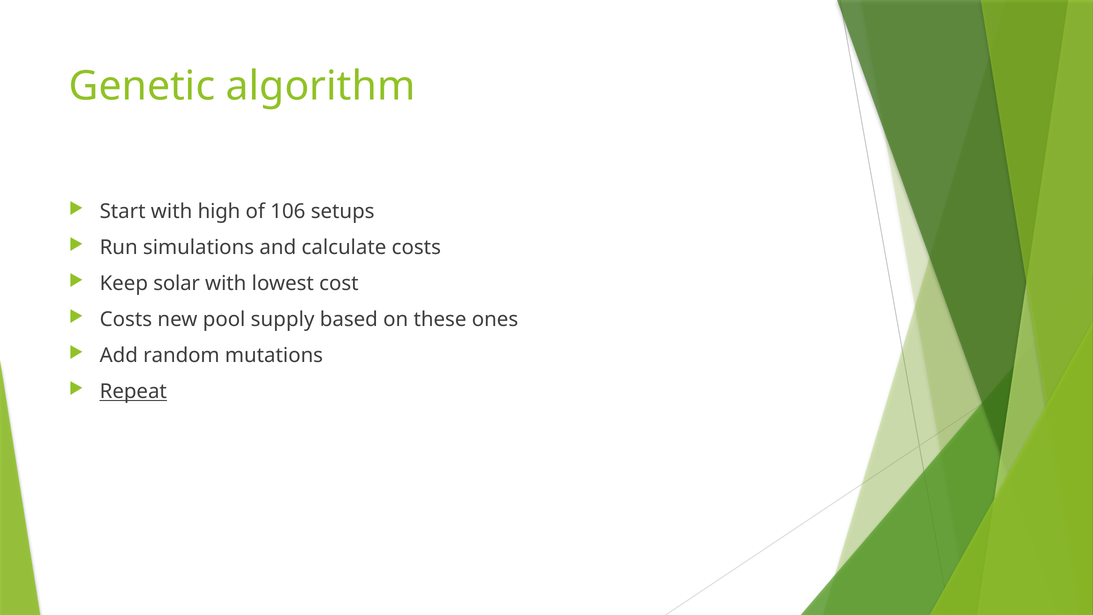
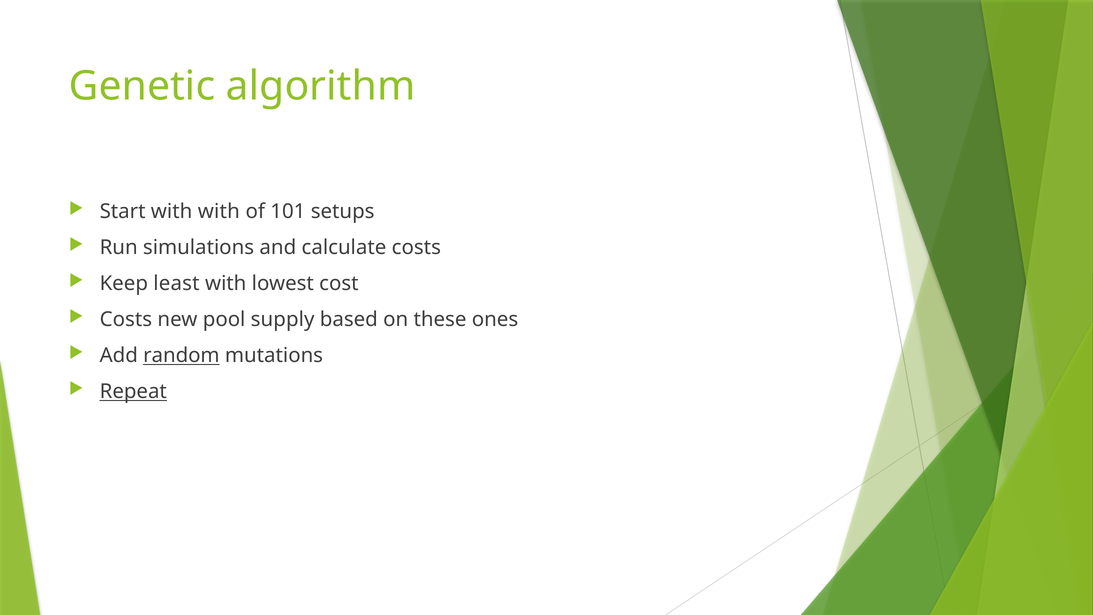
with high: high -> with
106: 106 -> 101
solar: solar -> least
random underline: none -> present
